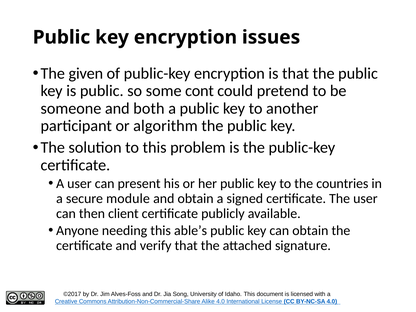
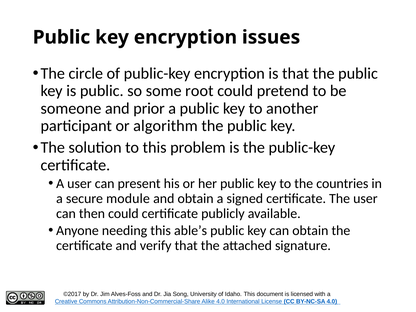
given: given -> circle
cont: cont -> root
both: both -> prior
then client: client -> could
